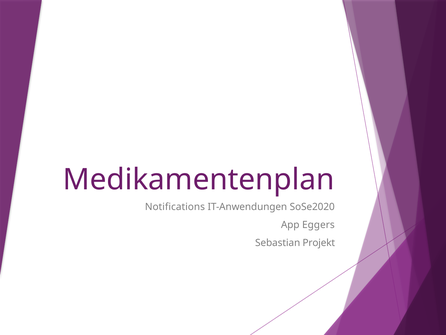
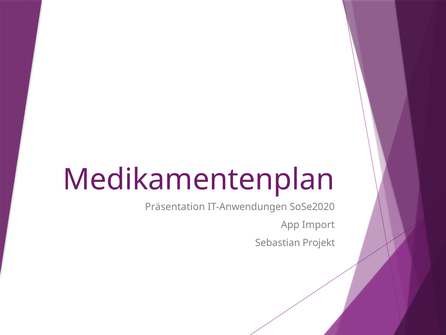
Notifications: Notifications -> Präsentation
Eggers: Eggers -> Import
